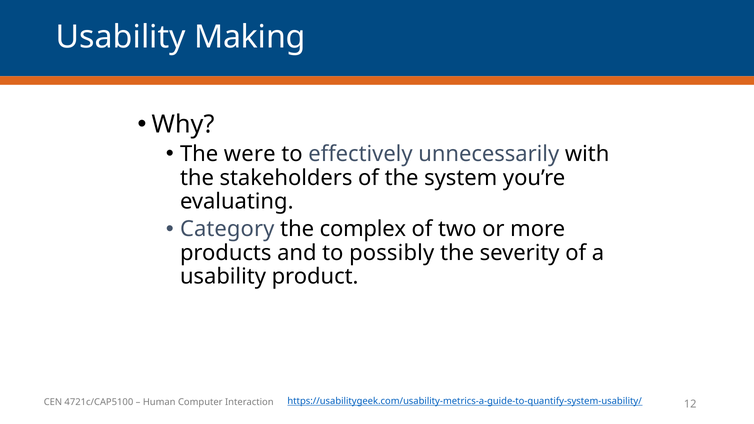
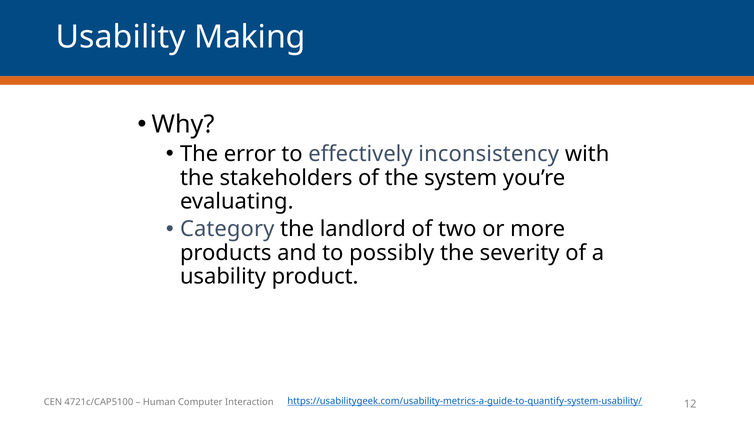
were: were -> error
unnecessarily: unnecessarily -> inconsistency
complex: complex -> landlord
